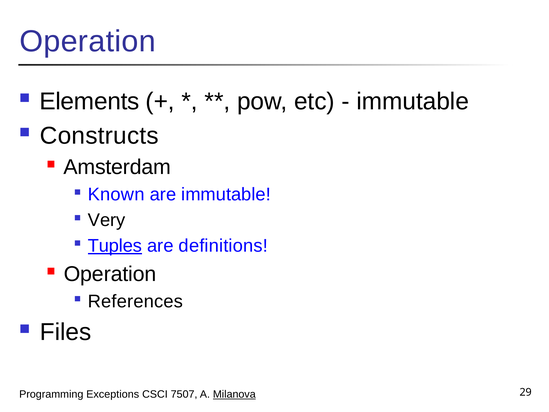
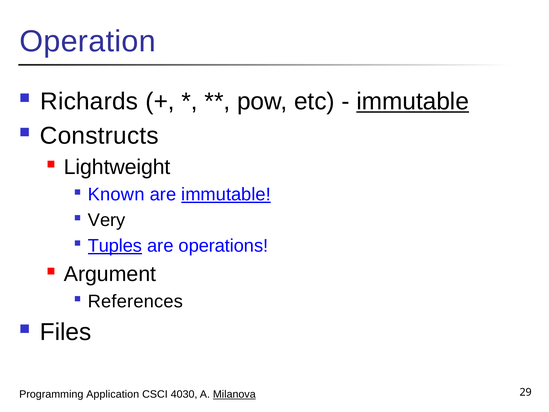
Elements: Elements -> Richards
immutable at (413, 101) underline: none -> present
Amsterdam: Amsterdam -> Lightweight
immutable at (226, 194) underline: none -> present
definitions: definitions -> operations
Operation at (110, 274): Operation -> Argument
Exceptions: Exceptions -> Application
7507: 7507 -> 4030
